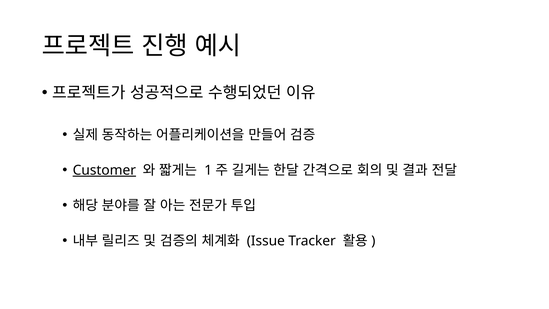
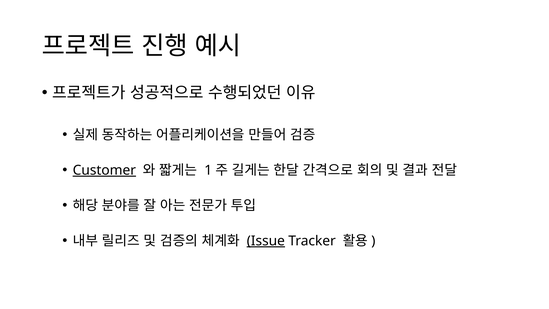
Issue underline: none -> present
